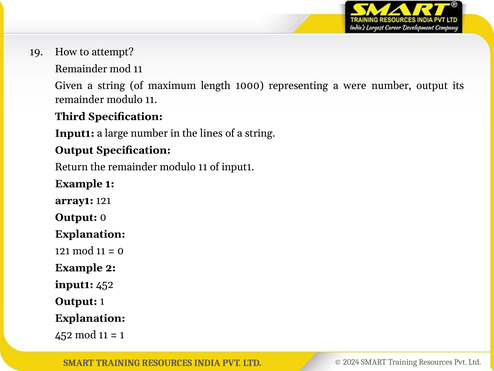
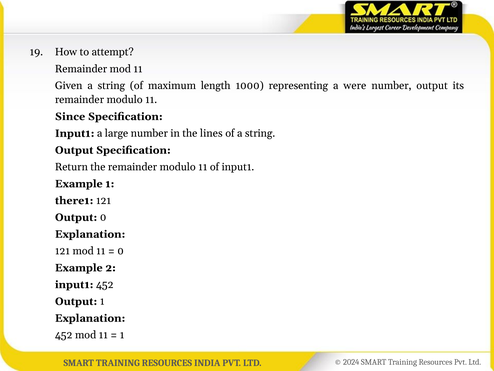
Third: Third -> Since
array1: array1 -> there1
